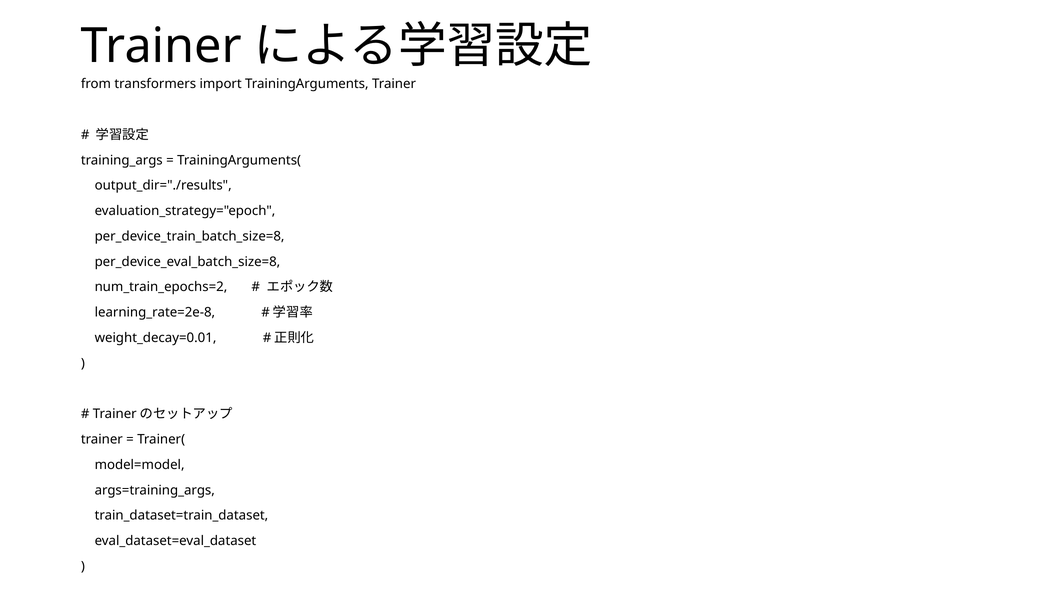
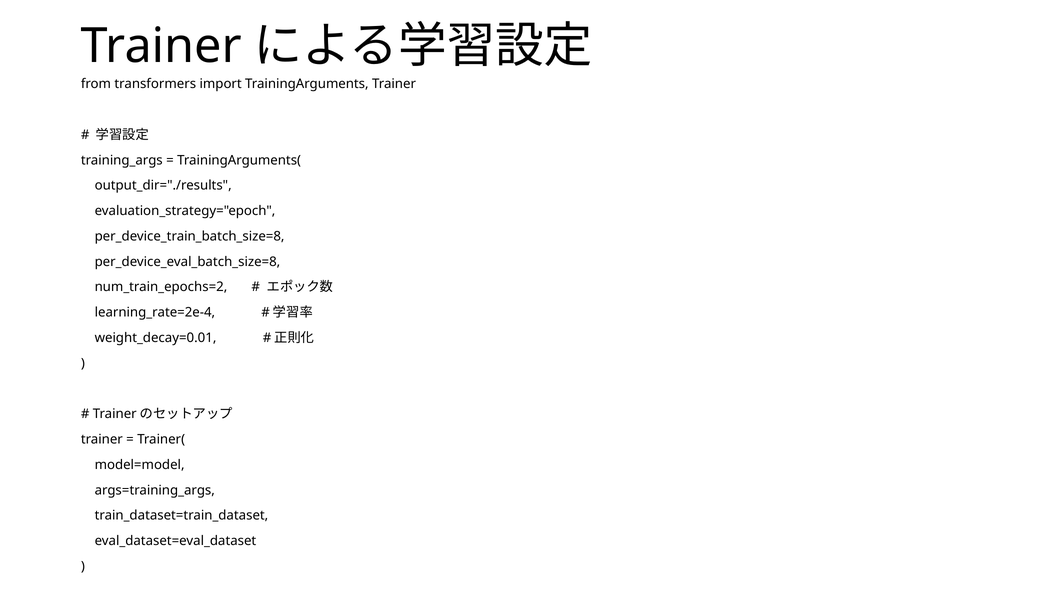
learning_rate=2e-8: learning_rate=2e-8 -> learning_rate=2e-4
